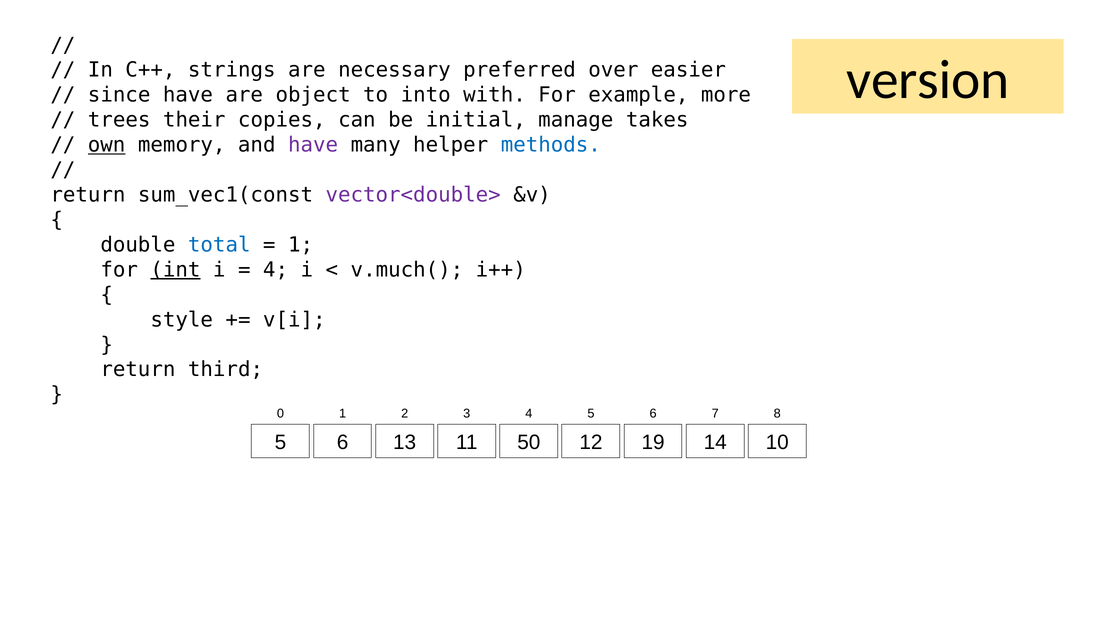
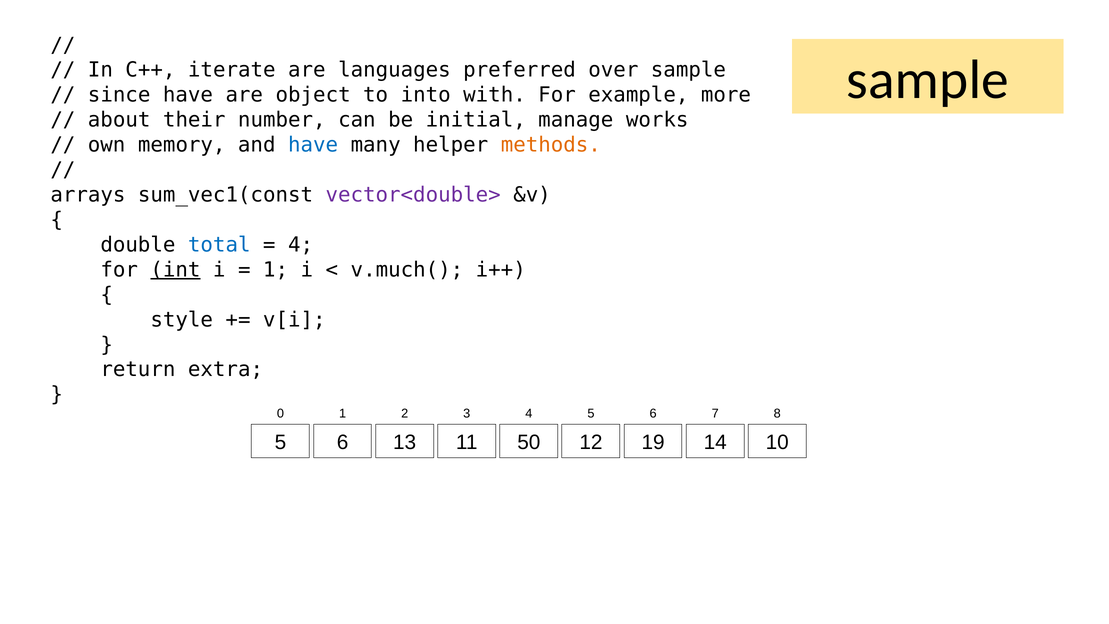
version at (928, 80): version -> sample
strings: strings -> iterate
necessary: necessary -> languages
over easier: easier -> sample
trees: trees -> about
copies: copies -> number
takes: takes -> works
own underline: present -> none
have at (313, 145) colour: purple -> blue
methods colour: blue -> orange
return at (88, 195): return -> arrays
1 at (301, 245): 1 -> 4
4 at (276, 270): 4 -> 1
third: third -> extra
